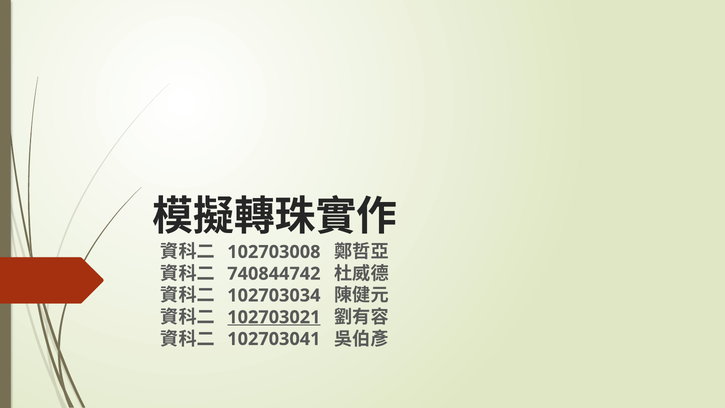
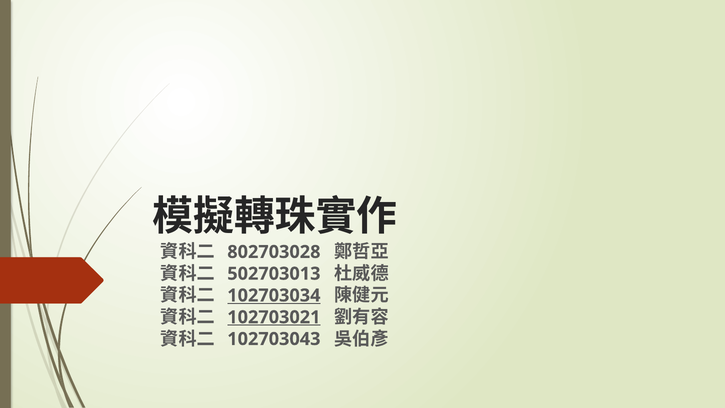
102703008: 102703008 -> 802703028
740844742: 740844742 -> 502703013
102703034 underline: none -> present
102703041: 102703041 -> 102703043
